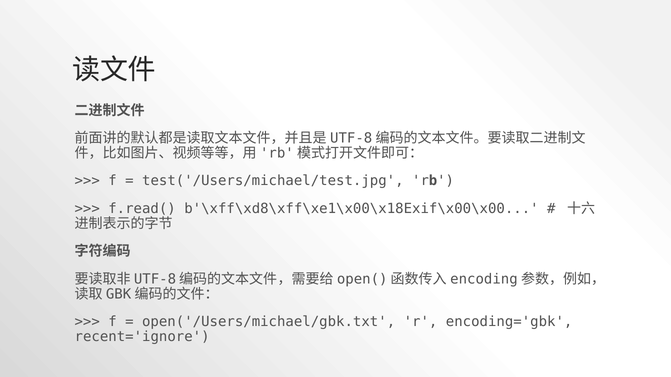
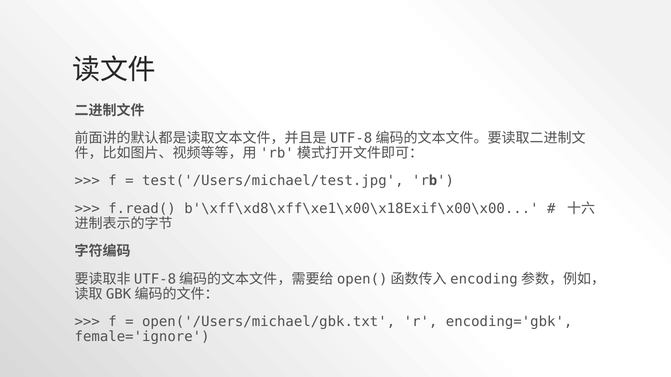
recent='ignore: recent='ignore -> female='ignore
